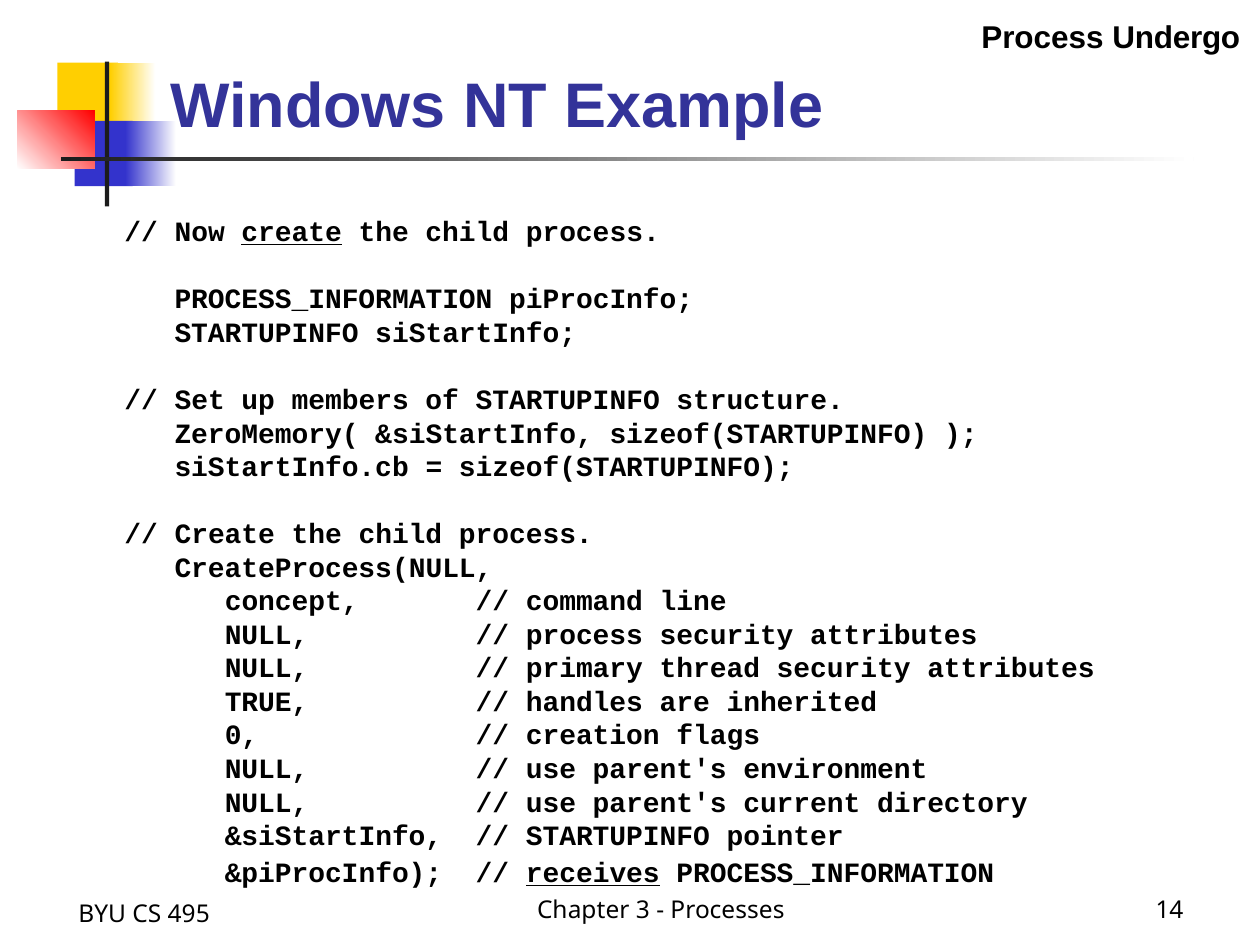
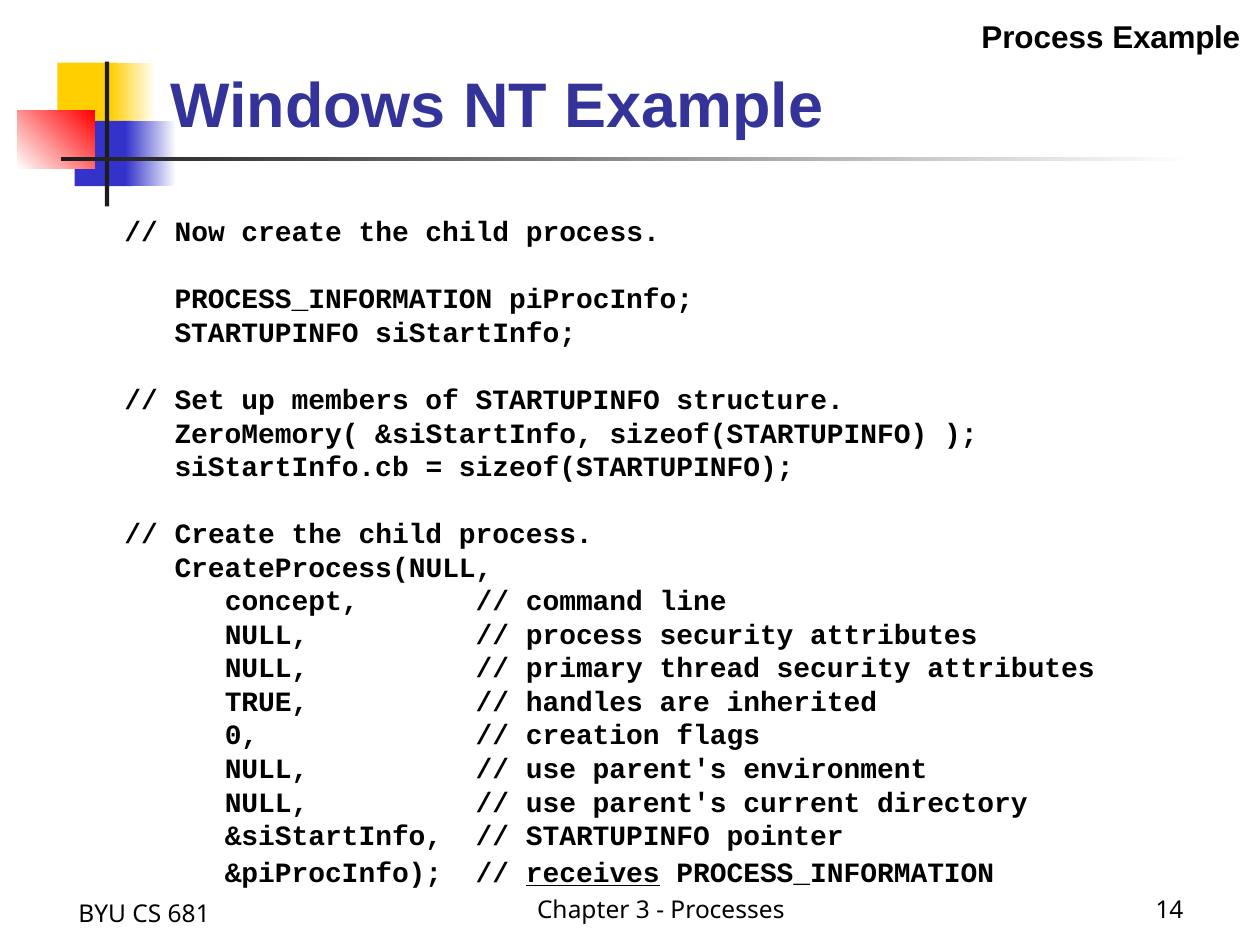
Process Undergo: Undergo -> Example
create at (292, 233) underline: present -> none
495: 495 -> 681
